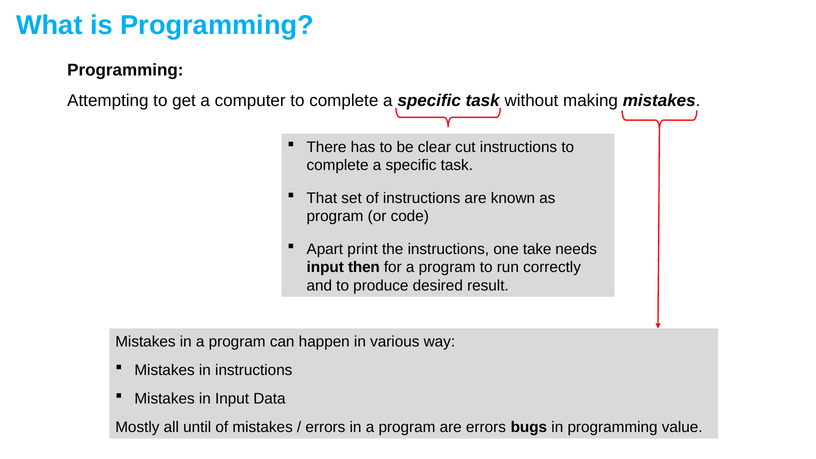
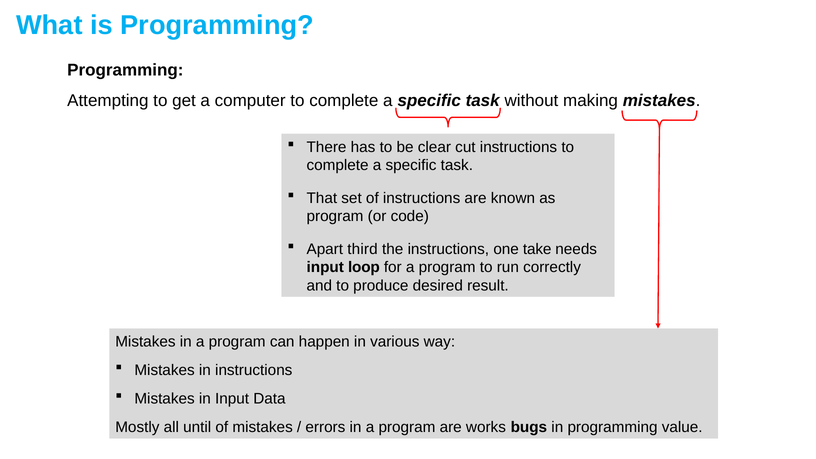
print: print -> third
then: then -> loop
are errors: errors -> works
